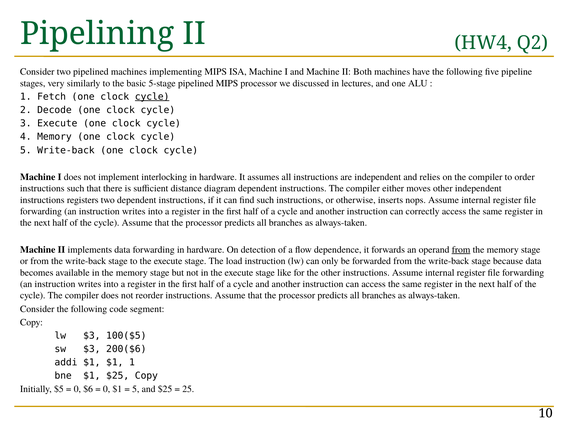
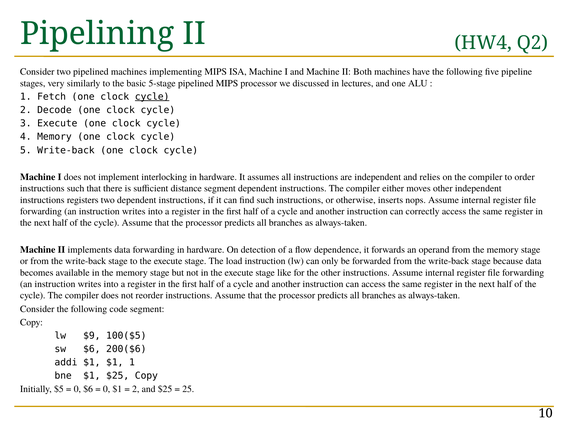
distance diagram: diagram -> segment
from at (461, 249) underline: present -> none
lw $3: $3 -> $9
sw $3: $3 -> $6
5 at (136, 389): 5 -> 2
